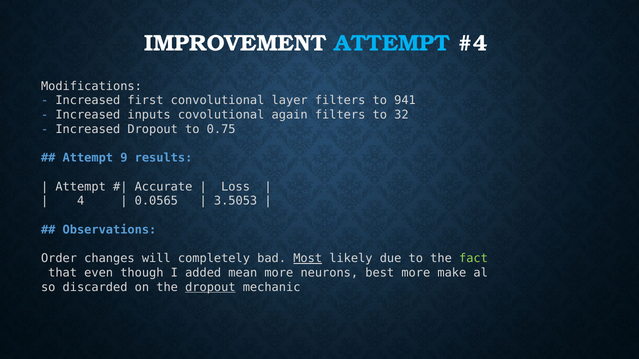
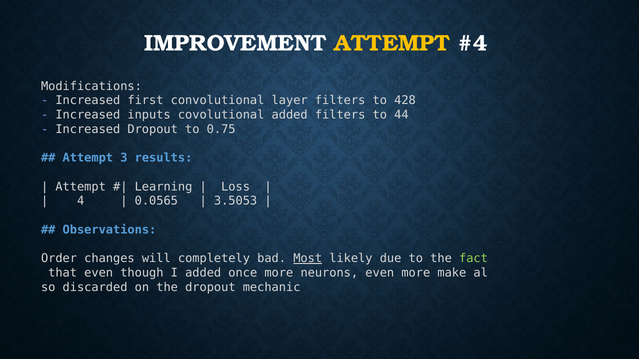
ATTEMPT at (392, 44) colour: light blue -> yellow
941: 941 -> 428
covolutional again: again -> added
32: 32 -> 44
9: 9 -> 3
Accurate: Accurate -> Learning
mean: mean -> once
neurons best: best -> even
dropout at (210, 287) underline: present -> none
